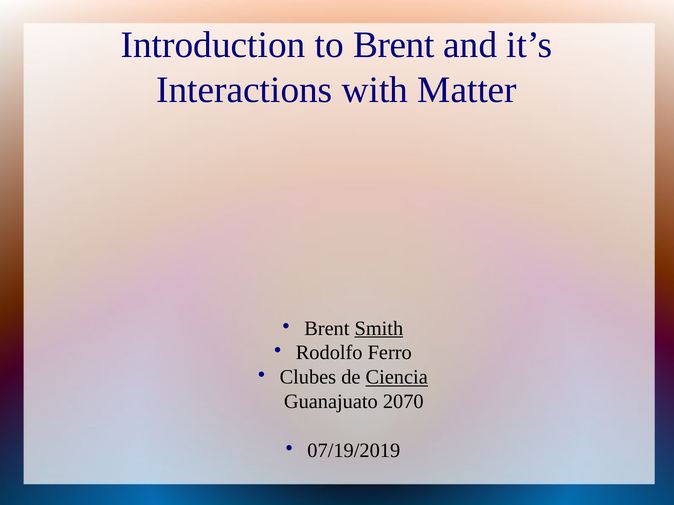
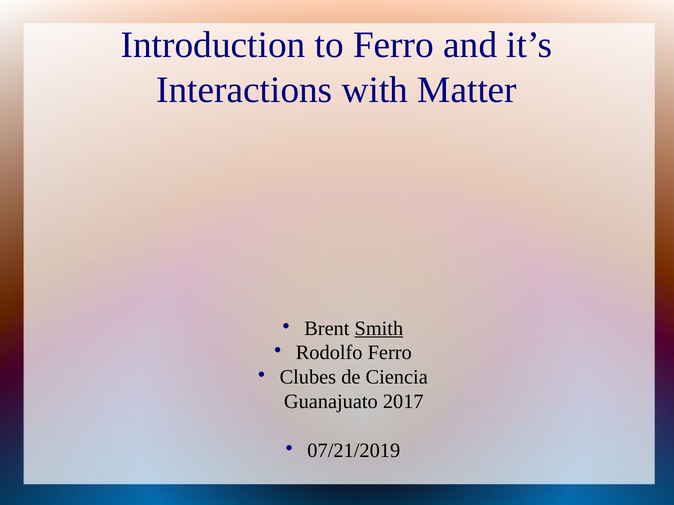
to Brent: Brent -> Ferro
Ciencia underline: present -> none
2070: 2070 -> 2017
07/19/2019: 07/19/2019 -> 07/21/2019
